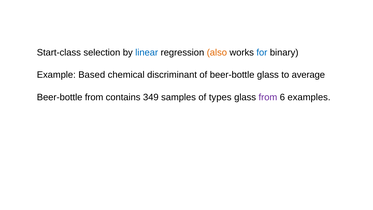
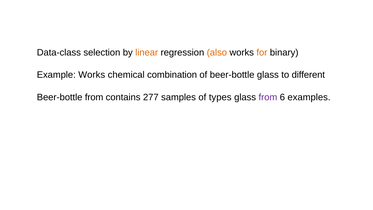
Start-class: Start-class -> Data-class
linear colour: blue -> orange
for colour: blue -> orange
Example Based: Based -> Works
discriminant: discriminant -> combination
average: average -> different
349: 349 -> 277
